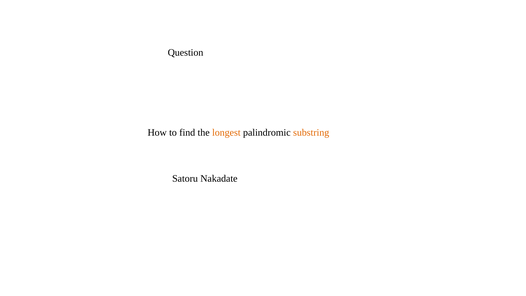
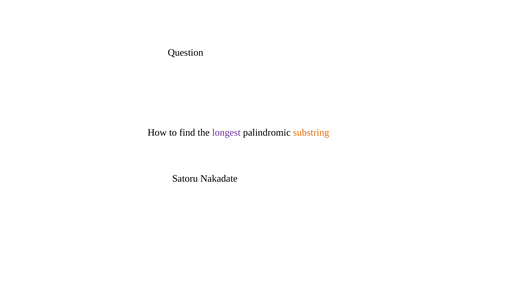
longest colour: orange -> purple
